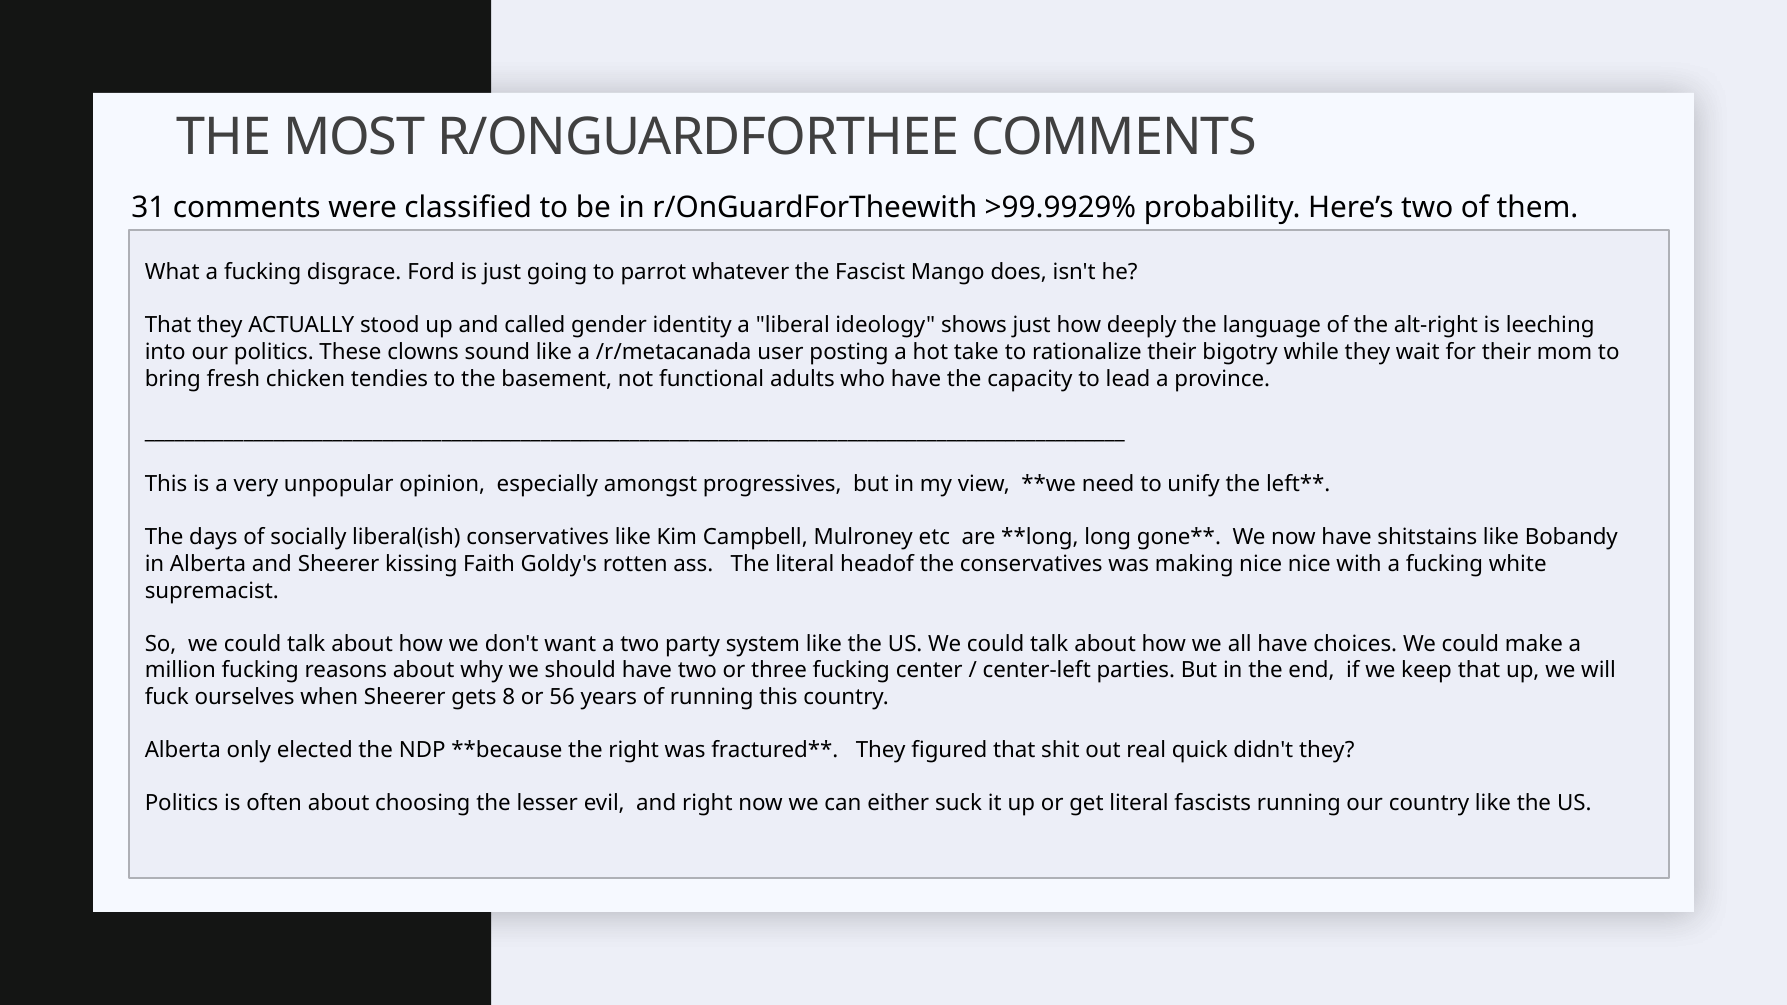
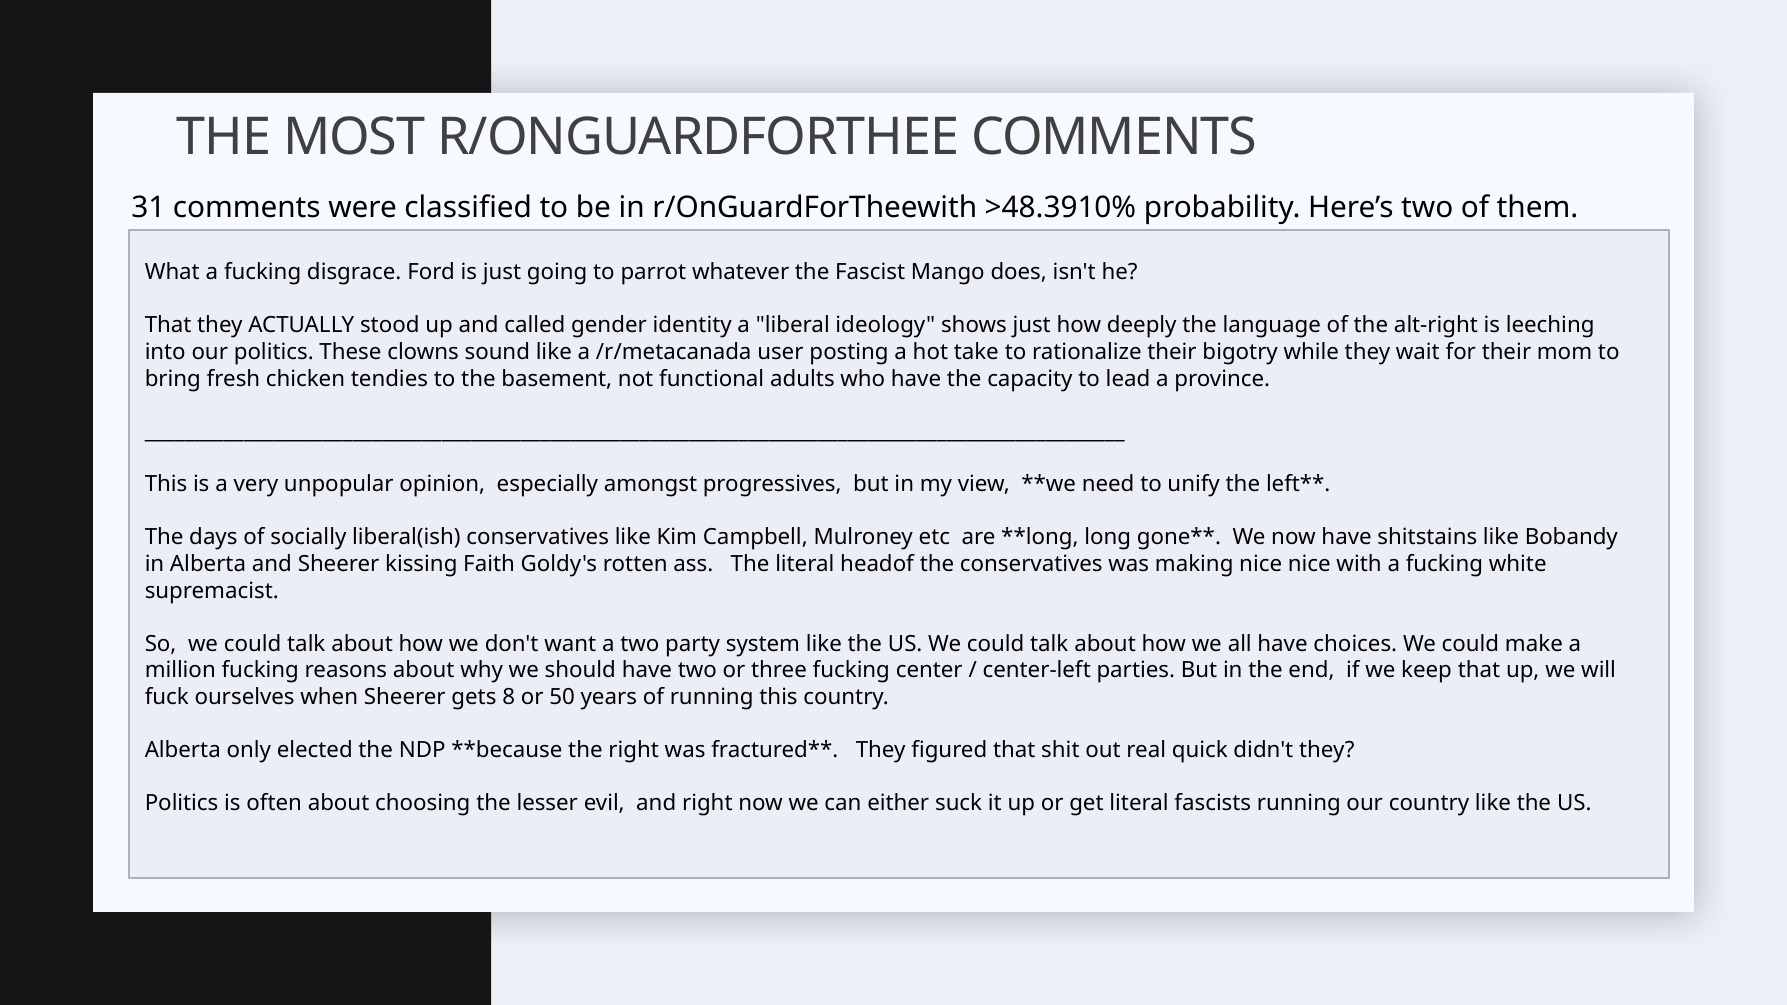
>99.9929%: >99.9929% -> >48.3910%
56: 56 -> 50
